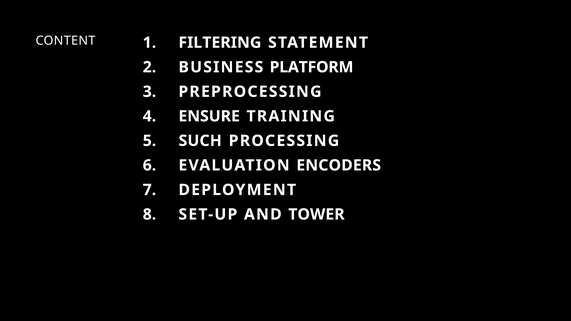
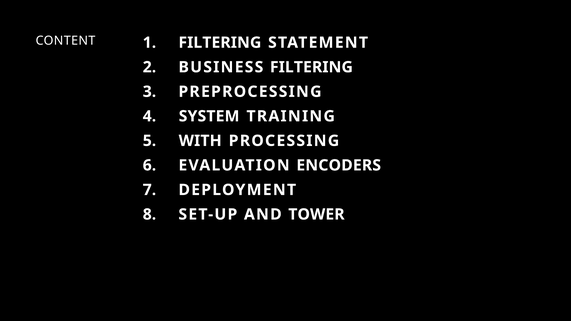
BUSINESS PLATFORM: PLATFORM -> FILTERING
ENSURE: ENSURE -> SYSTEM
SUCH: SUCH -> WITH
